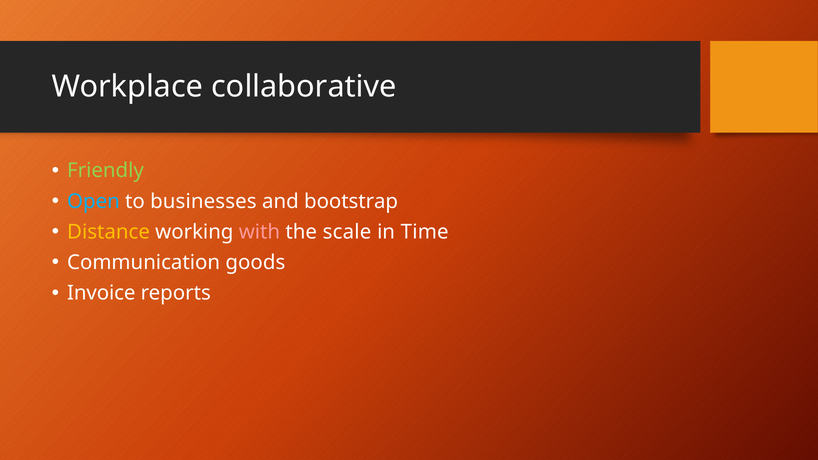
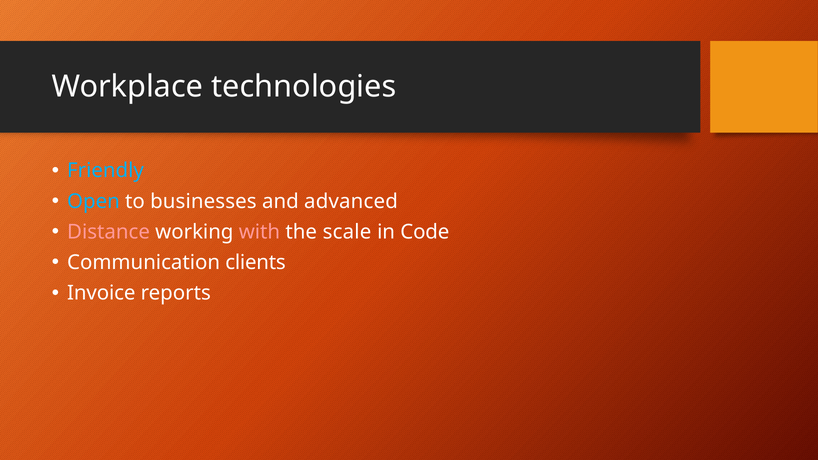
collaborative: collaborative -> technologies
Friendly colour: light green -> light blue
bootstrap: bootstrap -> advanced
Distance colour: yellow -> pink
Time: Time -> Code
goods: goods -> clients
